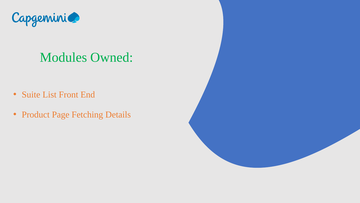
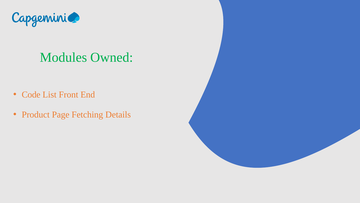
Suite: Suite -> Code
